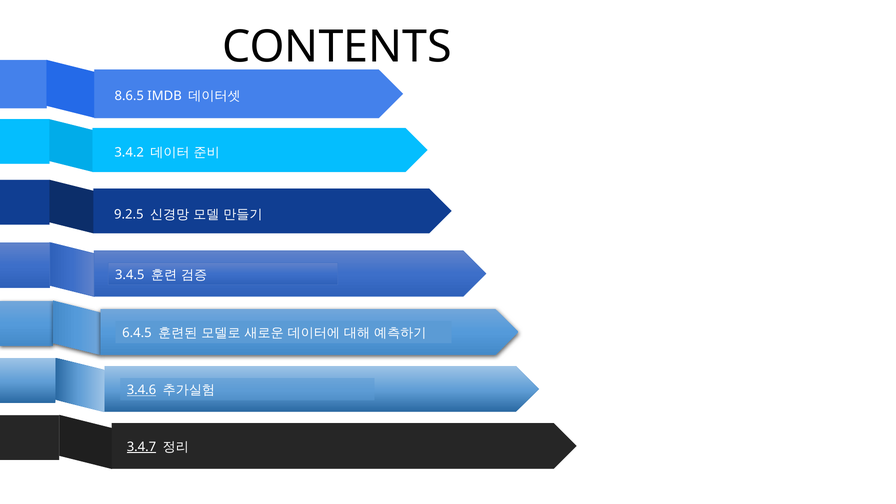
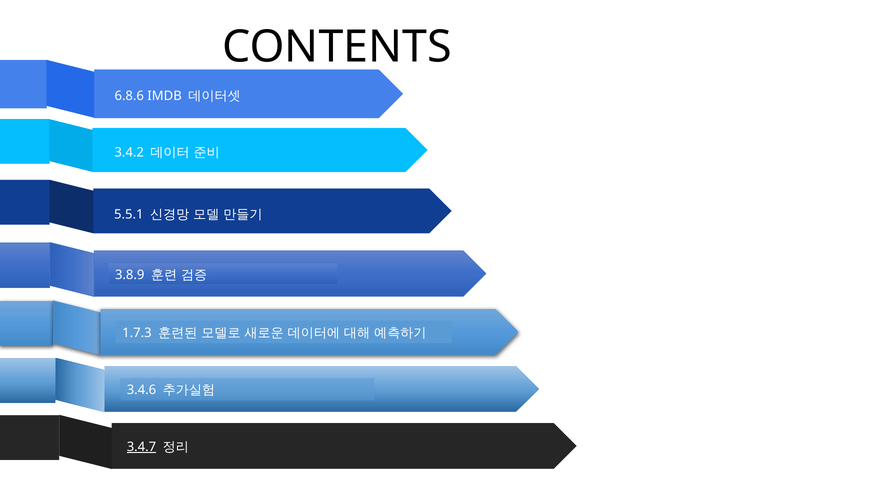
8.6.5: 8.6.5 -> 6.8.6
9.2.5: 9.2.5 -> 5.5.1
3.4.5: 3.4.5 -> 3.8.9
6.4.5: 6.4.5 -> 1.7.3
3.4.6 underline: present -> none
